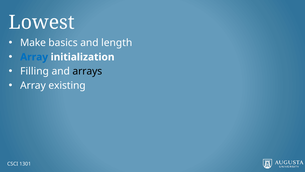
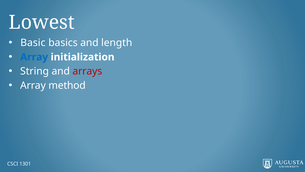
Make: Make -> Basic
Filling: Filling -> String
arrays colour: black -> red
existing: existing -> method
